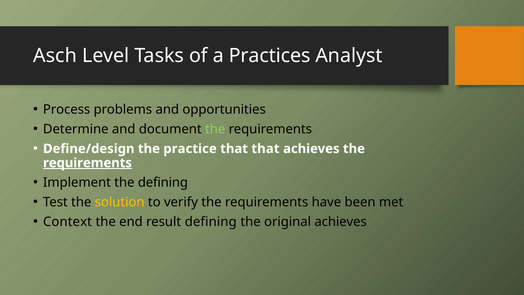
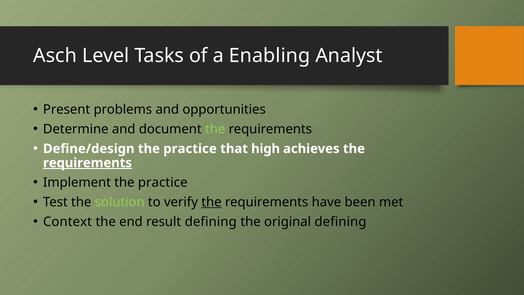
Practices: Practices -> Enabling
Process: Process -> Present
that that: that -> high
Implement the defining: defining -> practice
solution colour: yellow -> light green
the at (212, 202) underline: none -> present
original achieves: achieves -> defining
